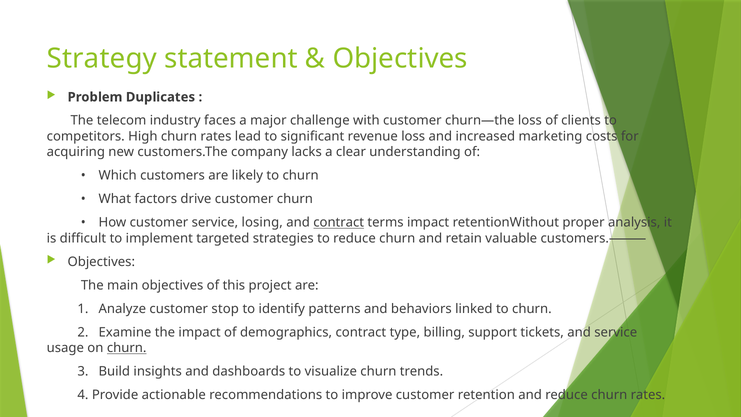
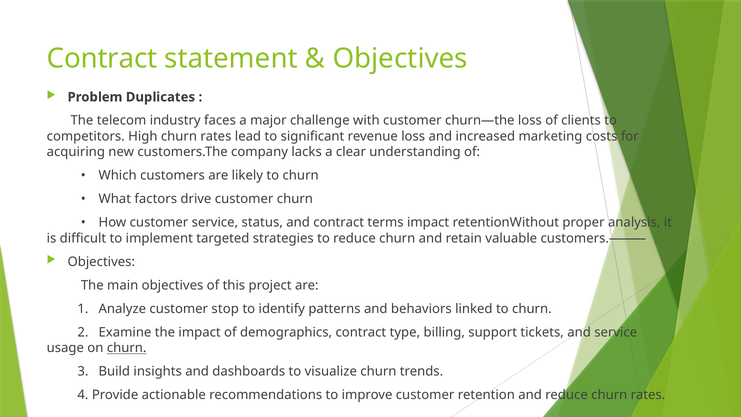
Strategy at (102, 58): Strategy -> Contract
losing: losing -> status
contract at (339, 222) underline: present -> none
